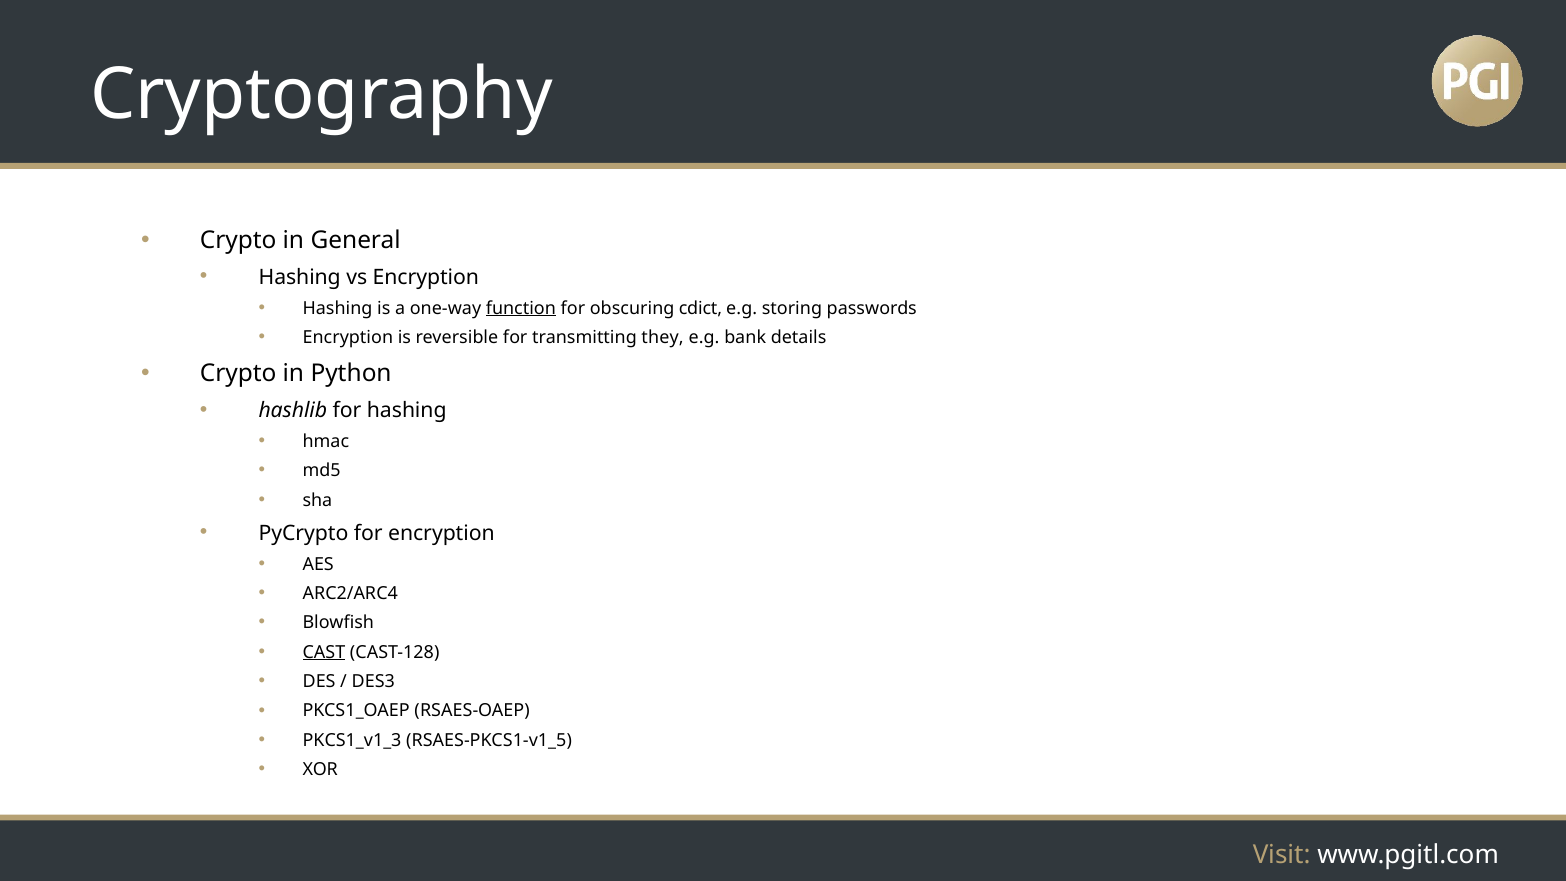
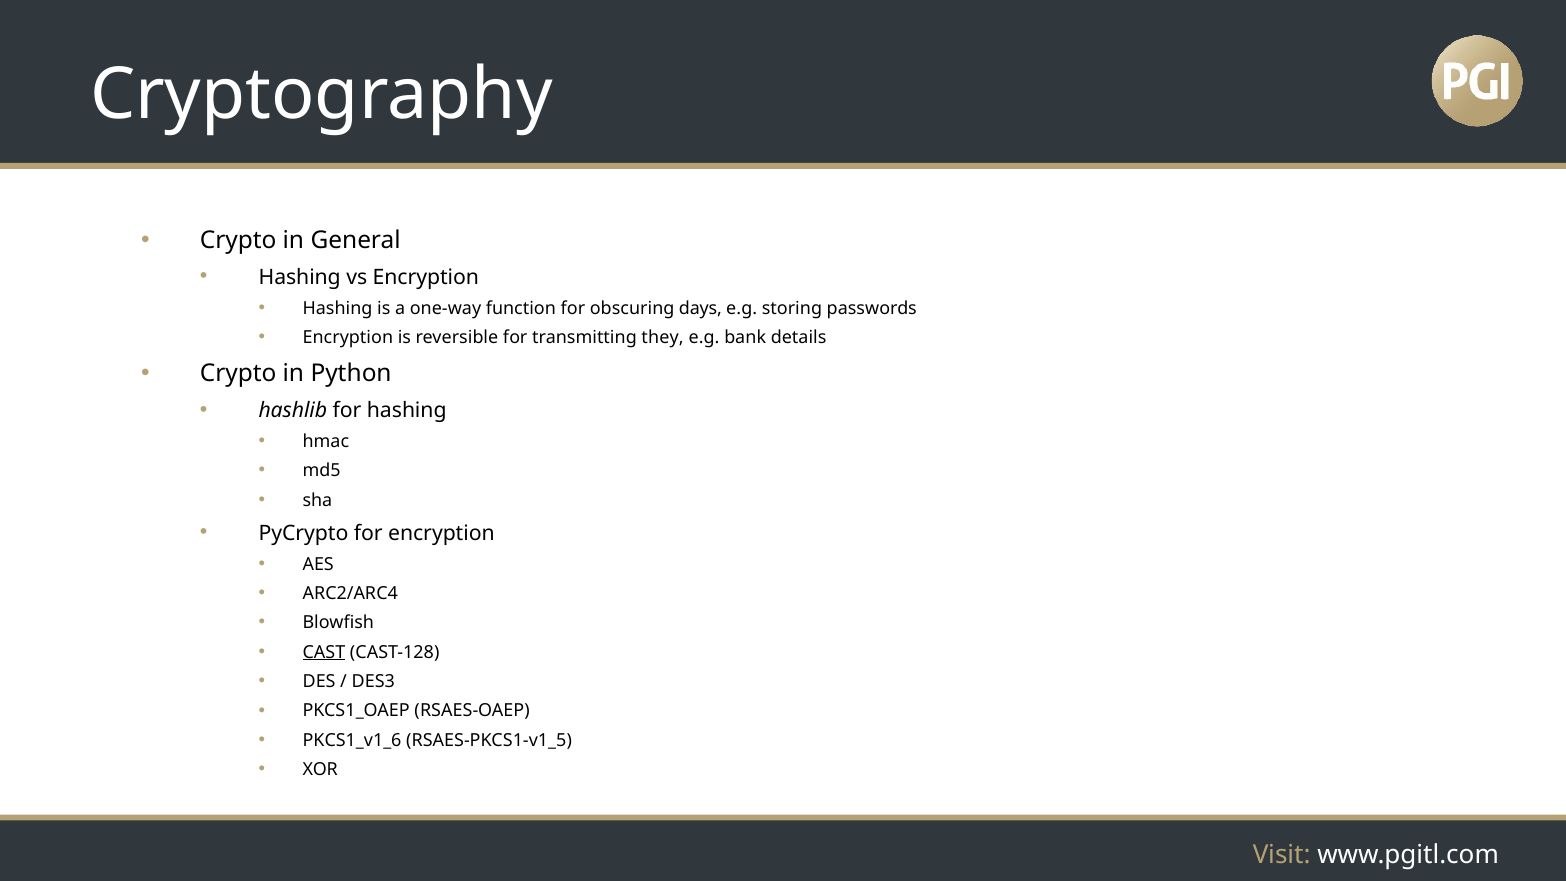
function underline: present -> none
cdict: cdict -> days
PKCS1_v1_3: PKCS1_v1_3 -> PKCS1_v1_6
